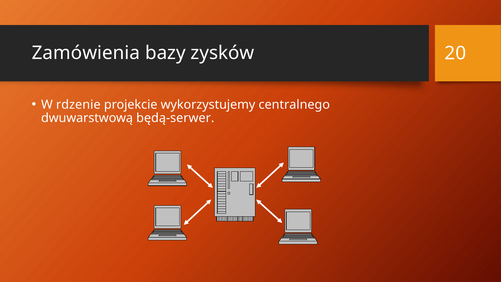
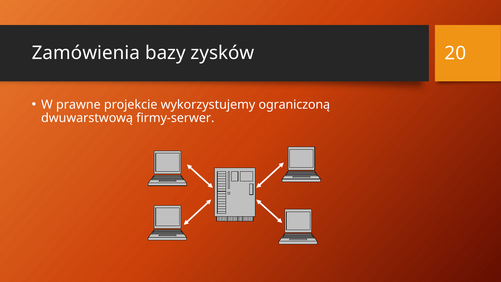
rdzenie: rdzenie -> prawne
centralnego: centralnego -> ograniczoną
będą-serwer: będą-serwer -> firmy-serwer
